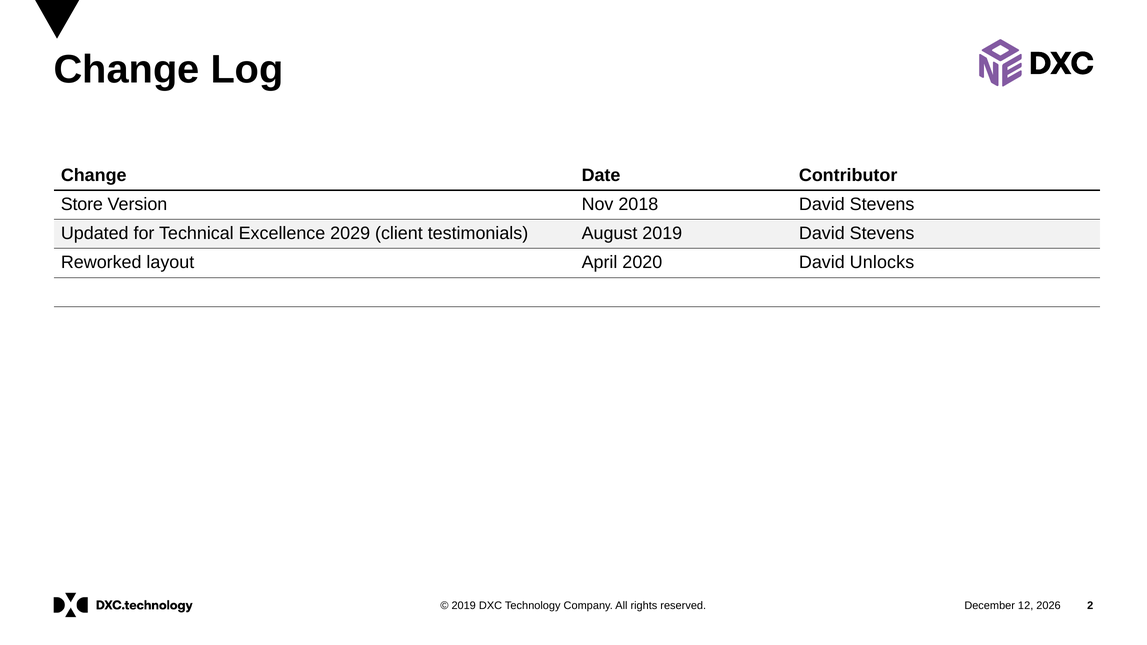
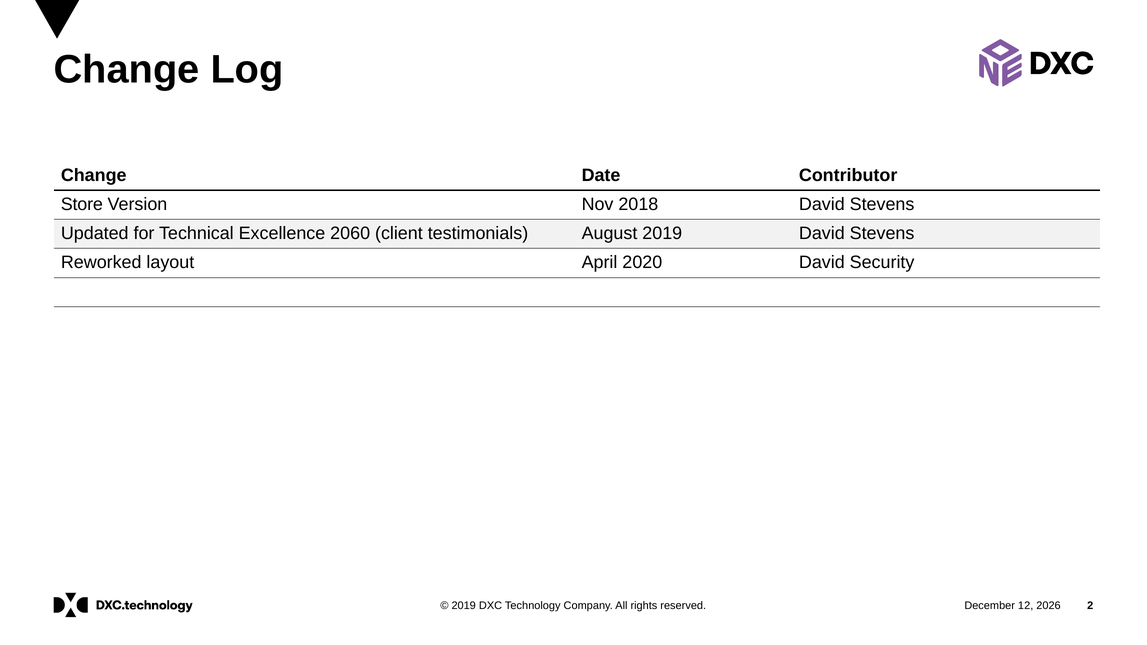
2029: 2029 -> 2060
Unlocks: Unlocks -> Security
